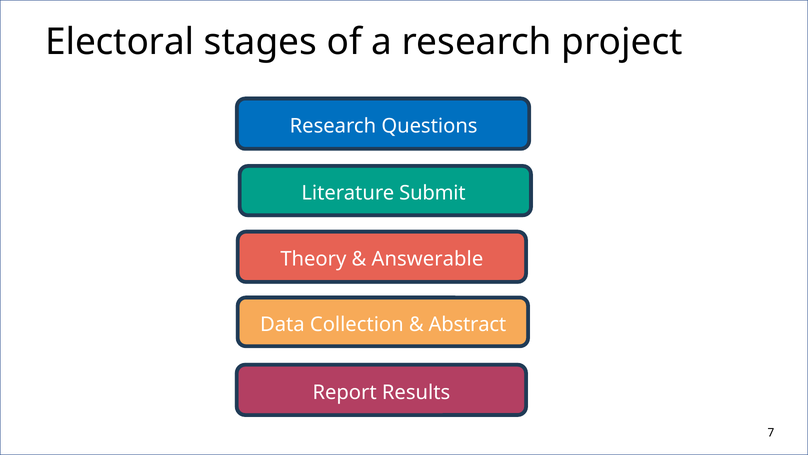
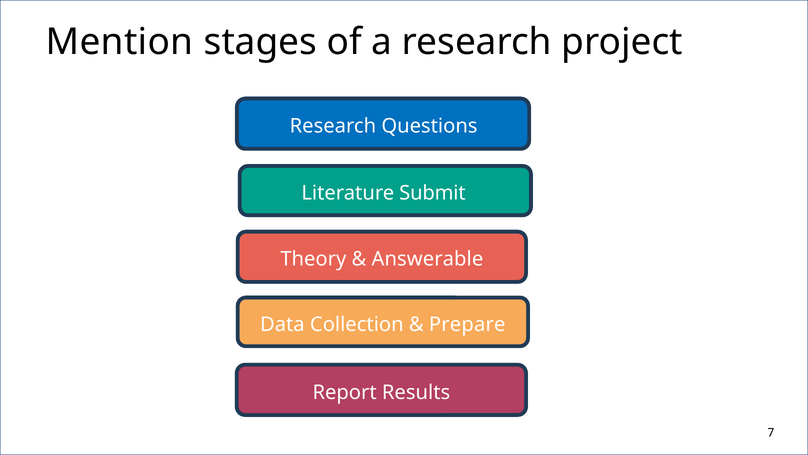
Electoral: Electoral -> Mention
Abstract: Abstract -> Prepare
